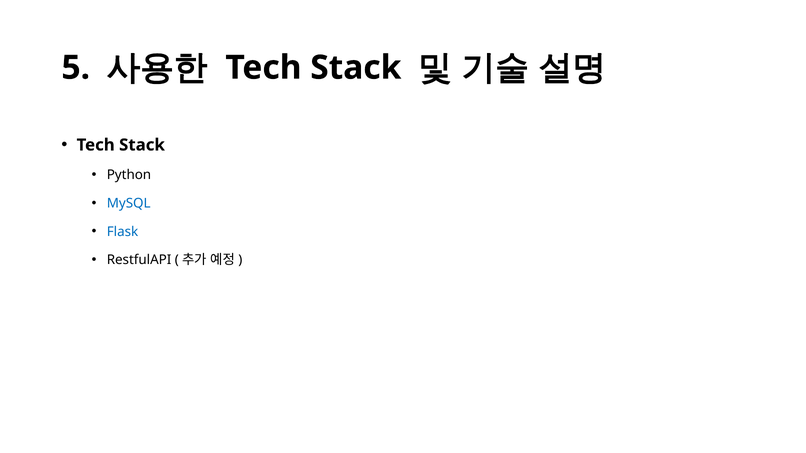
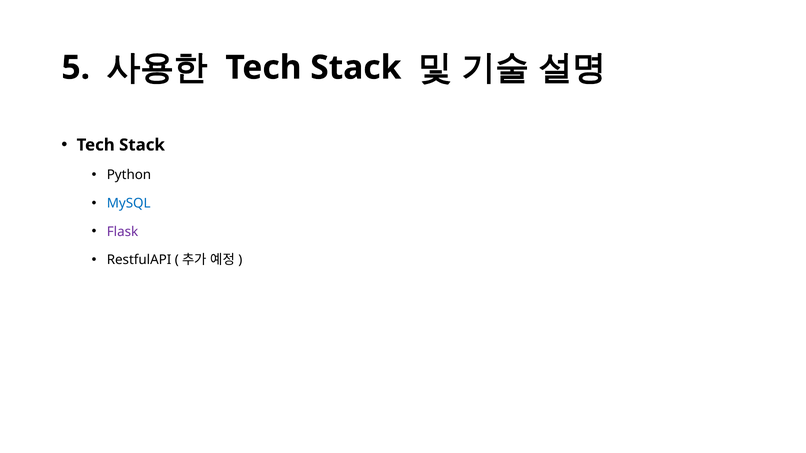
Flask colour: blue -> purple
